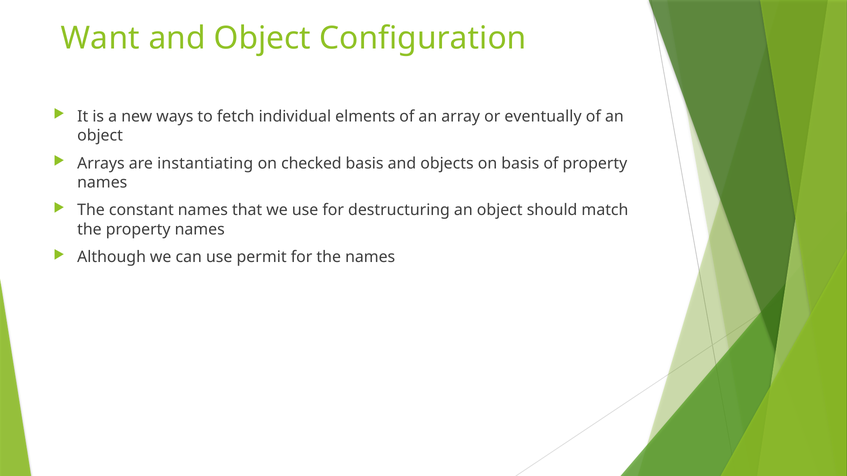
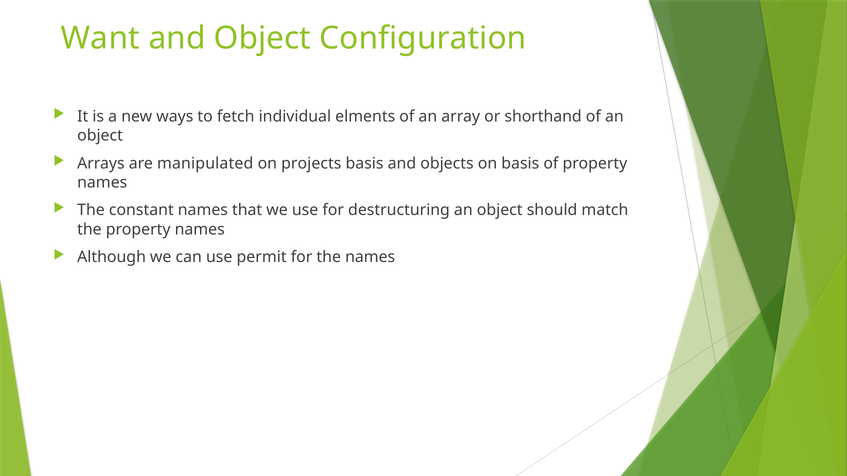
eventually: eventually -> shorthand
instantiating: instantiating -> manipulated
checked: checked -> projects
